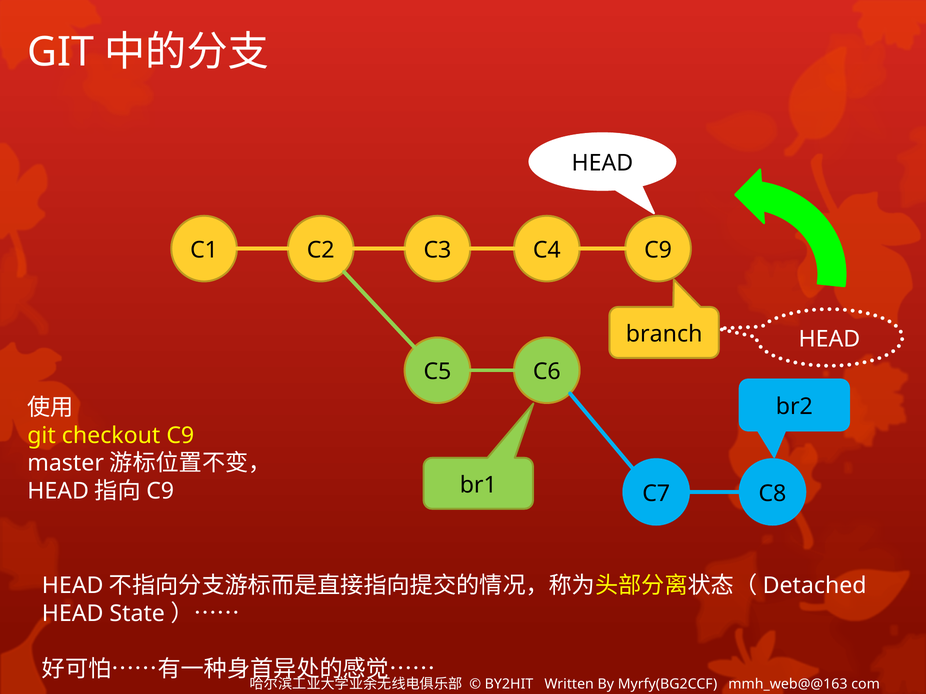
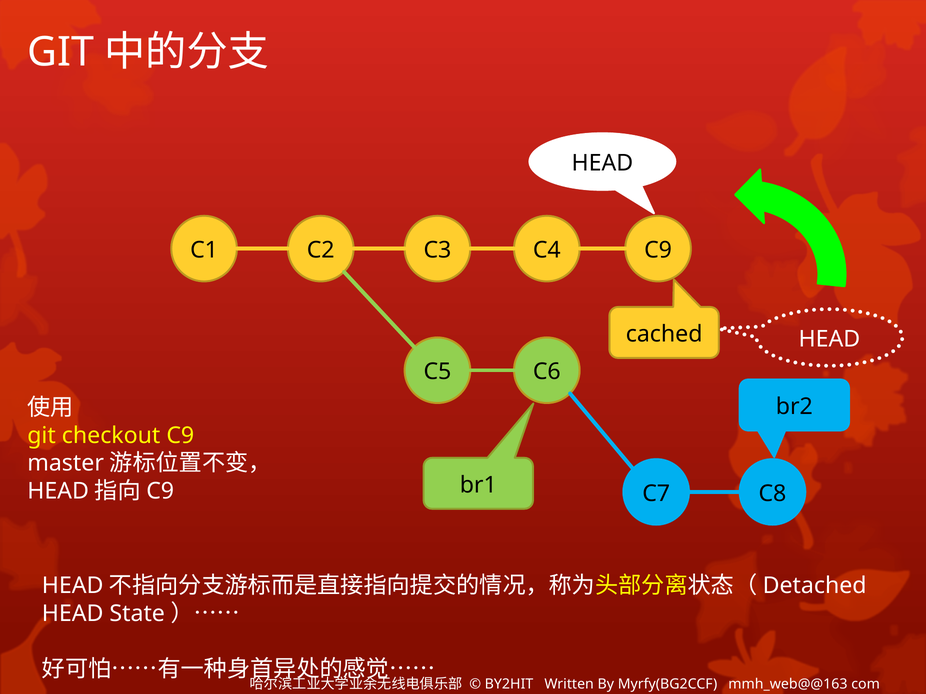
branch: branch -> cached
